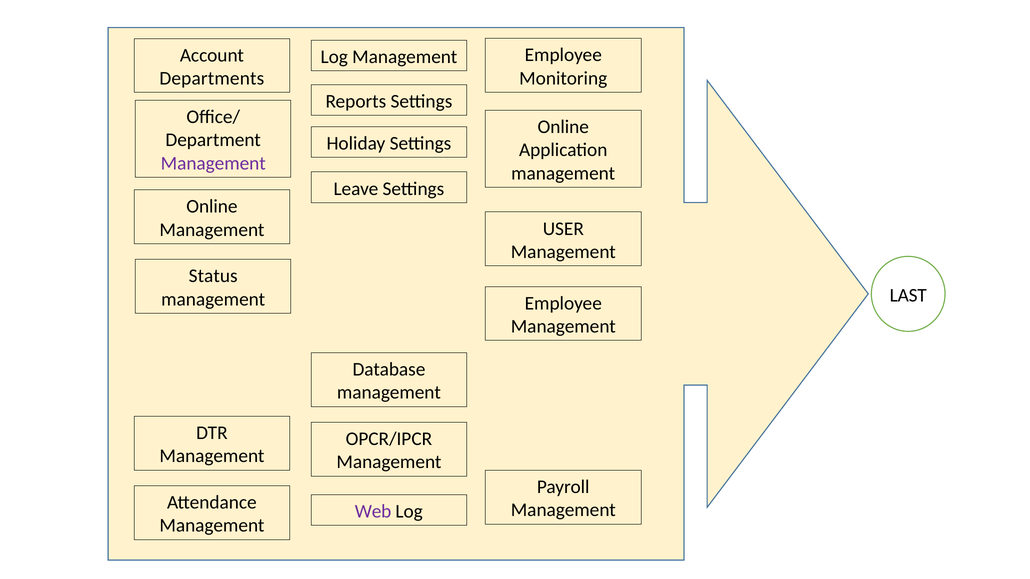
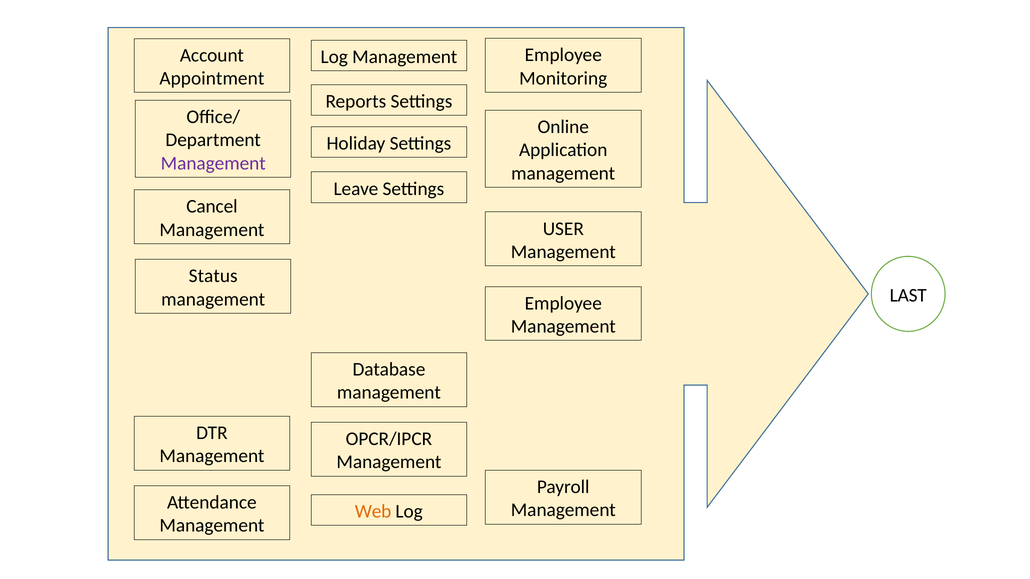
Departments: Departments -> Appointment
Online at (212, 207): Online -> Cancel
Web colour: purple -> orange
